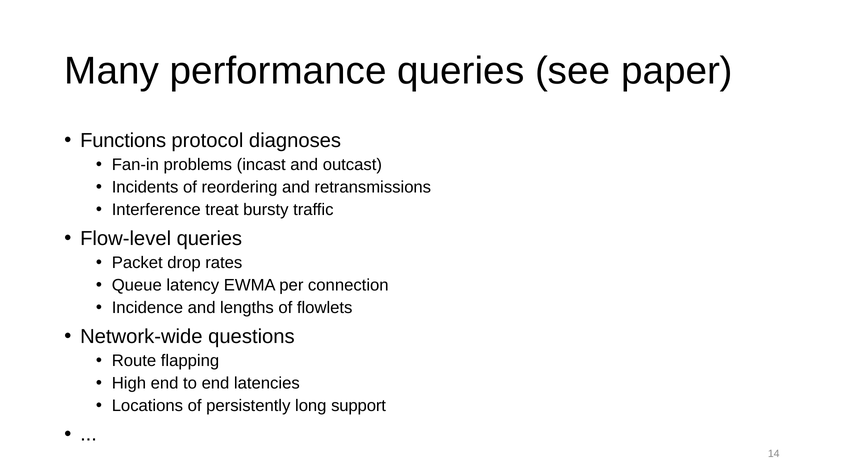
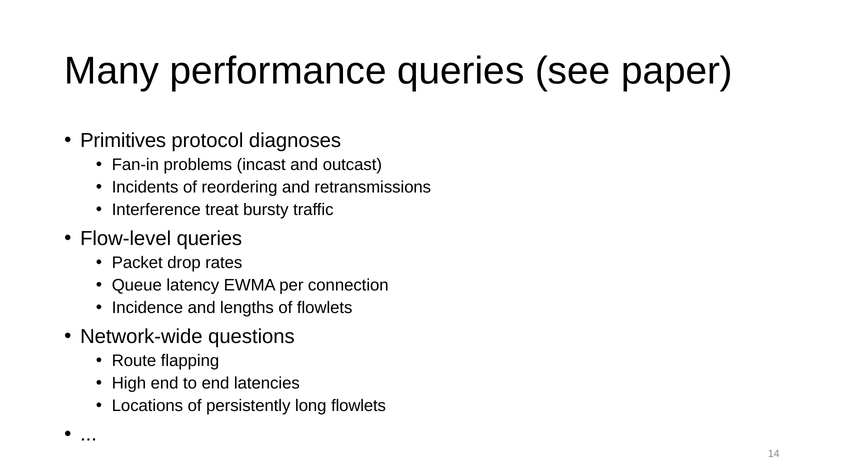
Functions: Functions -> Primitives
long support: support -> flowlets
